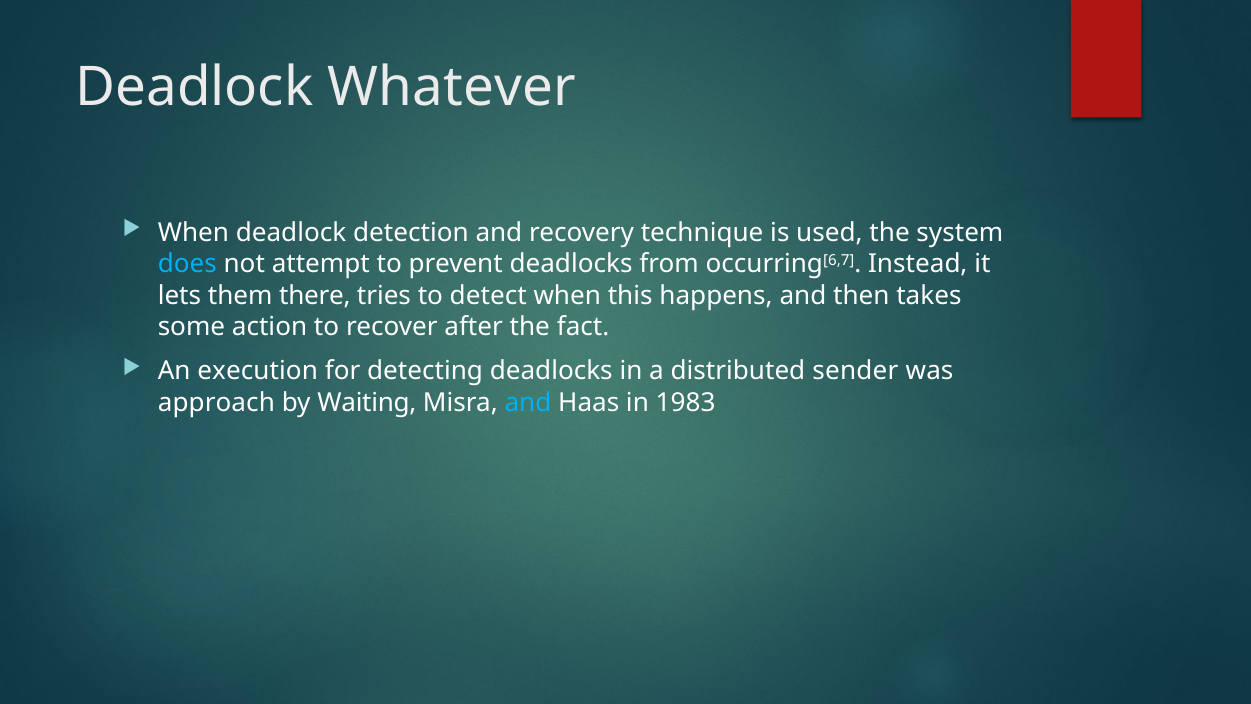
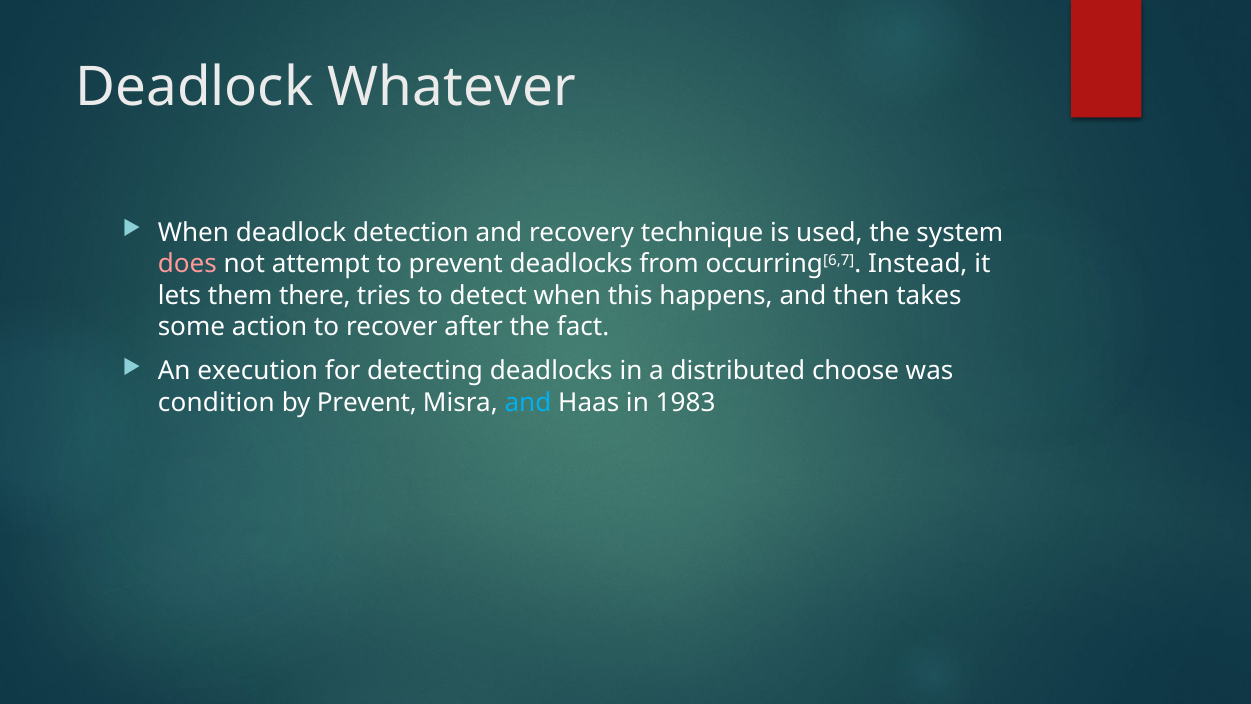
does colour: light blue -> pink
sender: sender -> choose
approach: approach -> condition
by Waiting: Waiting -> Prevent
